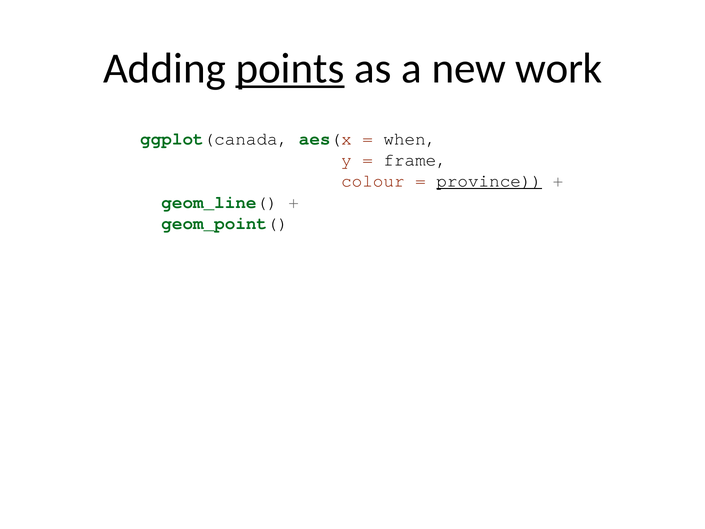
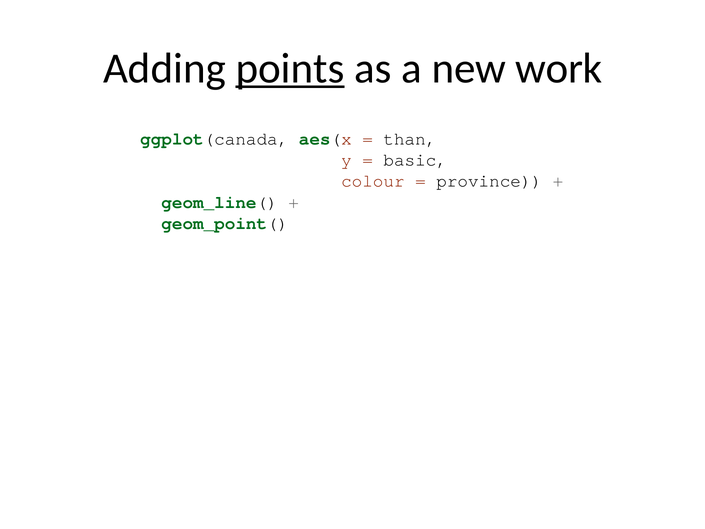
when: when -> than
frame: frame -> basic
province underline: present -> none
